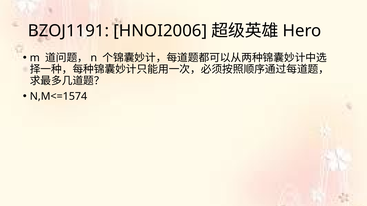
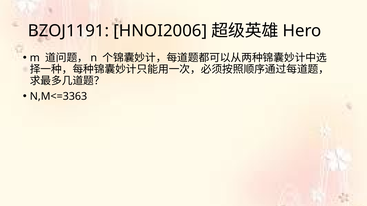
N,M<=1574: N,M<=1574 -> N,M<=3363
